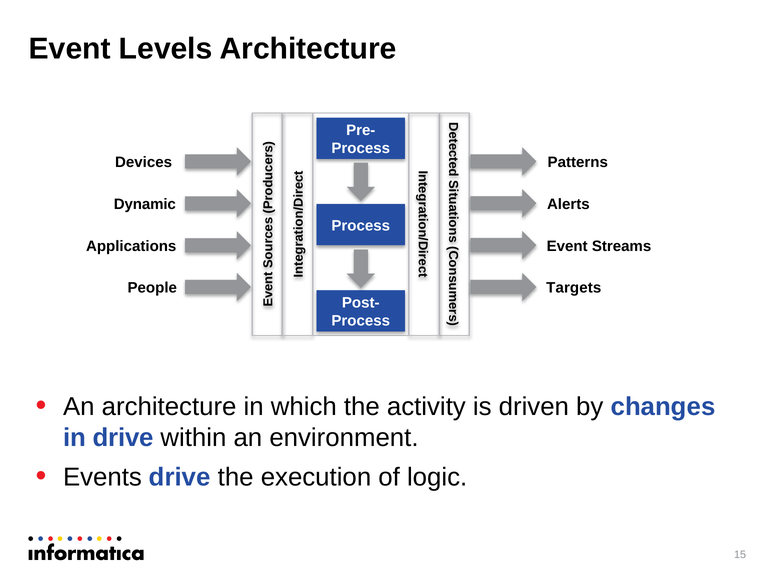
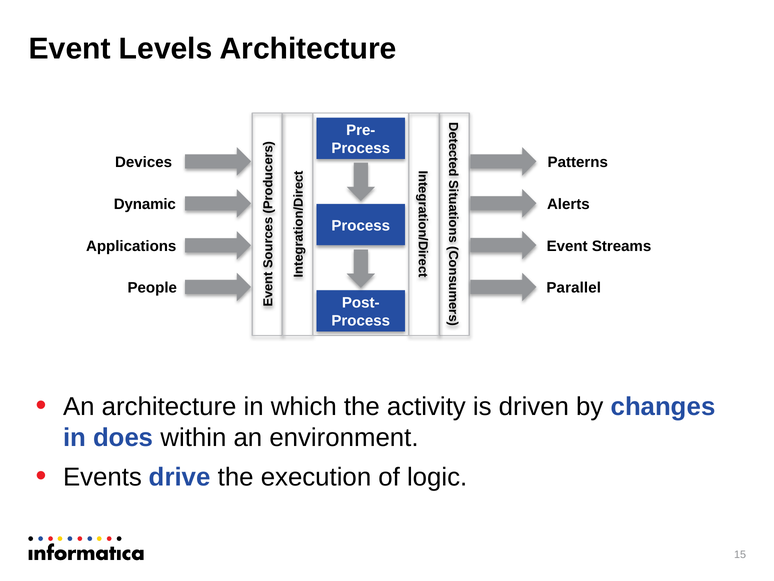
Targets: Targets -> Parallel
in drive: drive -> does
